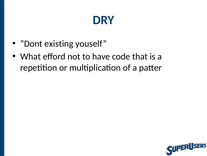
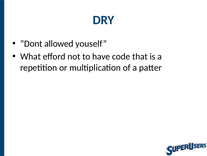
existing: existing -> allowed
